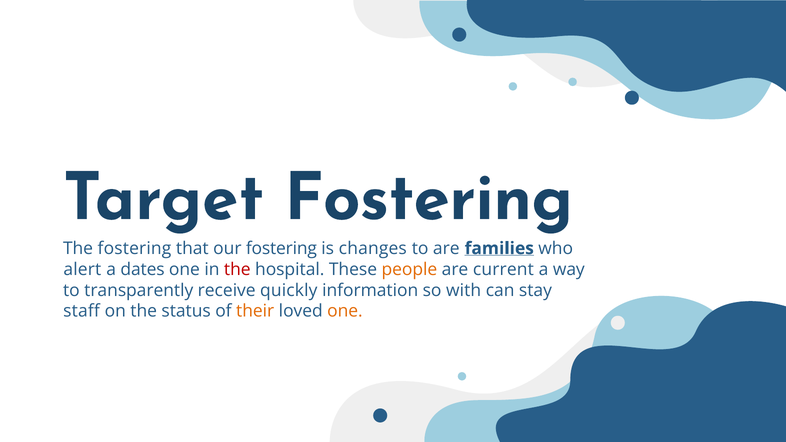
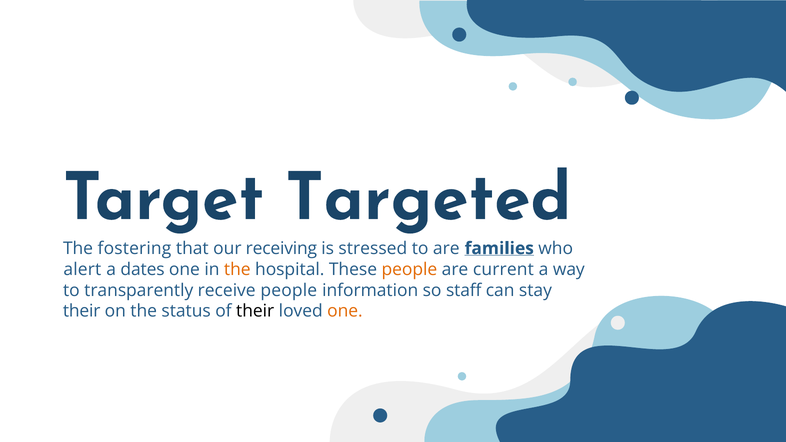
Target Fostering: Fostering -> Targeted
our fostering: fostering -> receiving
changes: changes -> stressed
the at (237, 269) colour: red -> orange
receive quickly: quickly -> people
with: with -> staff
staff at (82, 311): staff -> their
their at (255, 311) colour: orange -> black
